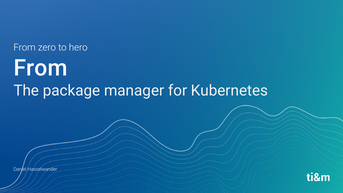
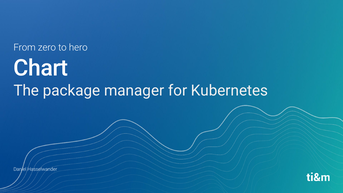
From at (41, 68): From -> Chart
